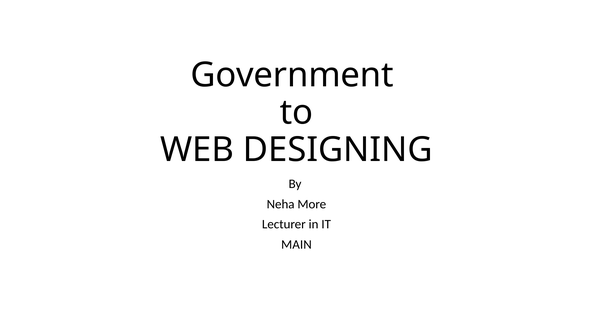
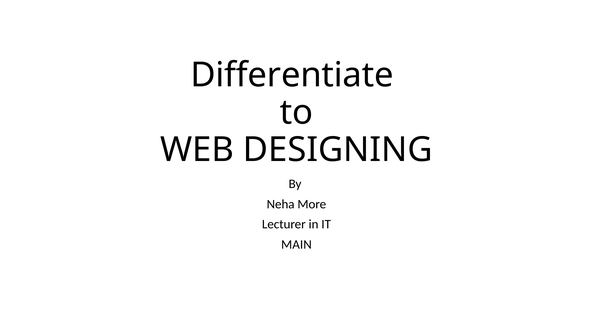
Government: Government -> Differentiate
